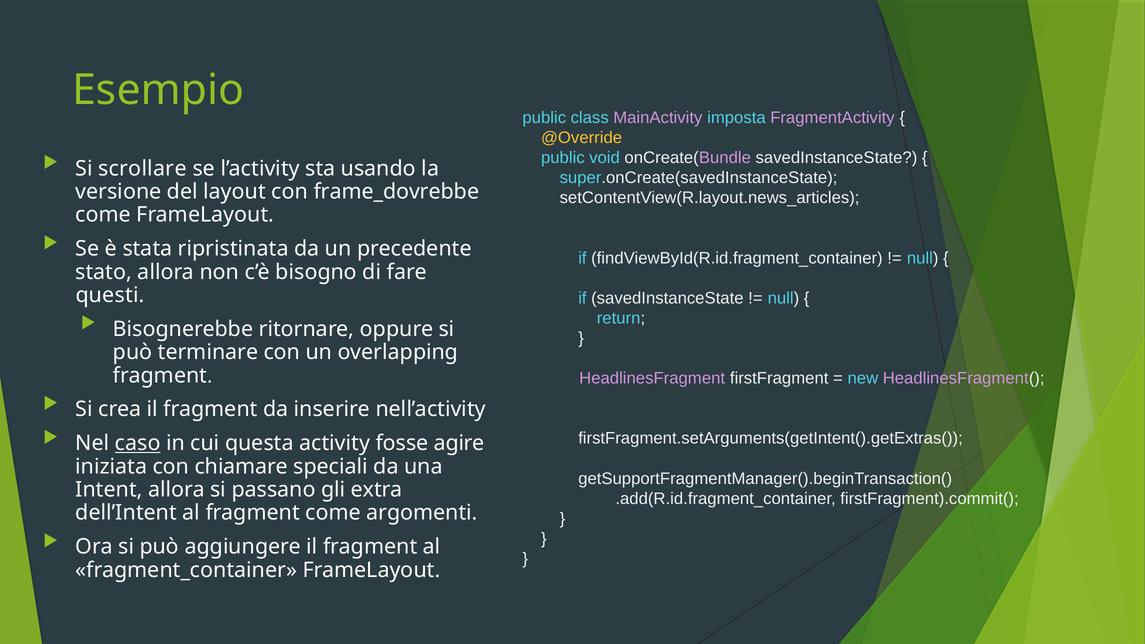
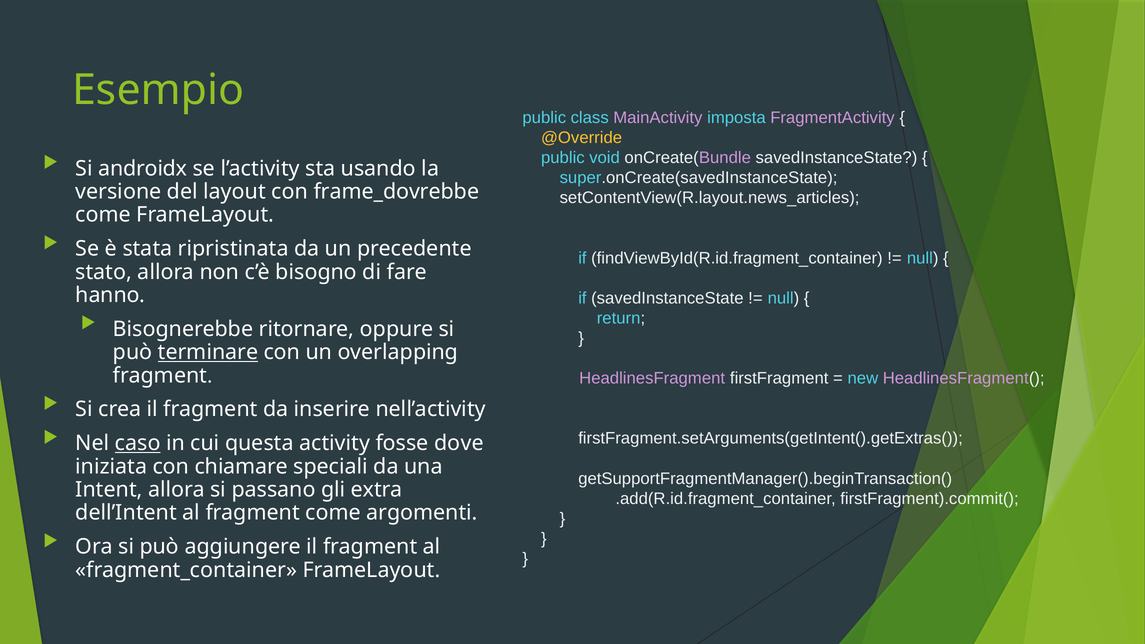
scrollare: scrollare -> androidx
questi: questi -> hanno
terminare underline: none -> present
agire: agire -> dove
